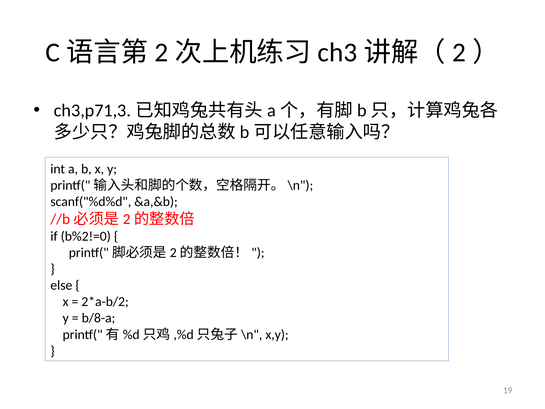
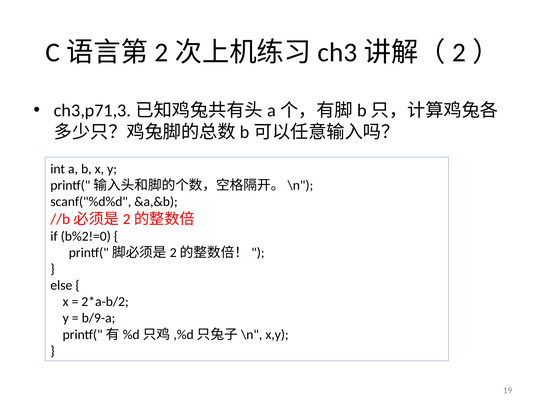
b/8-a: b/8-a -> b/9-a
